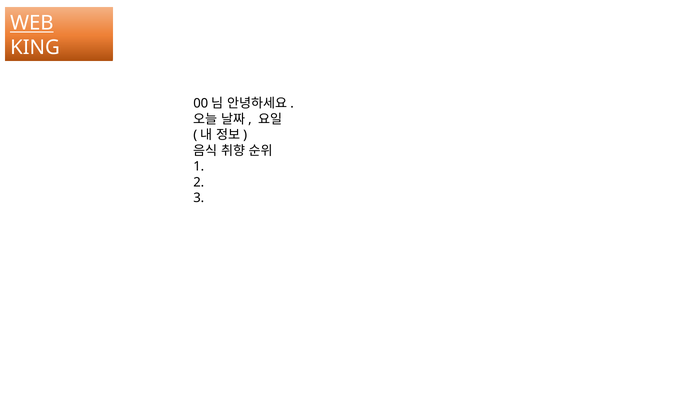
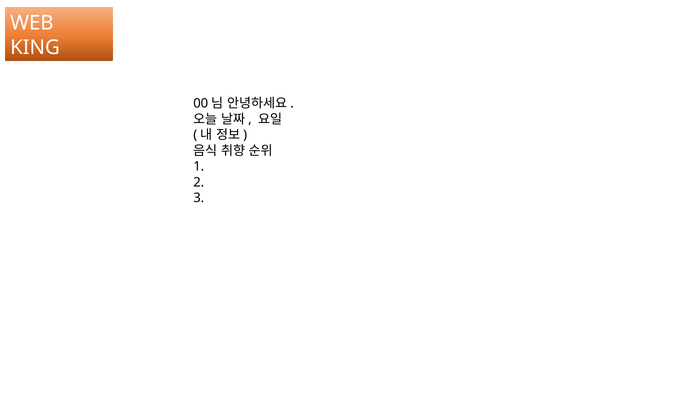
WEB underline: present -> none
